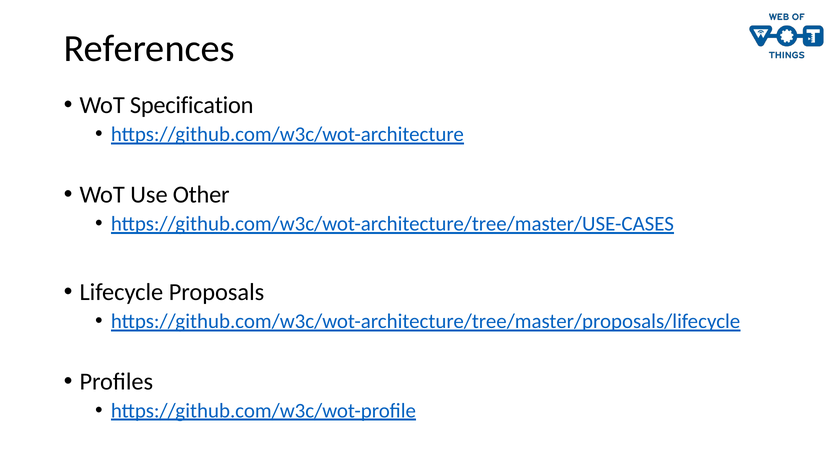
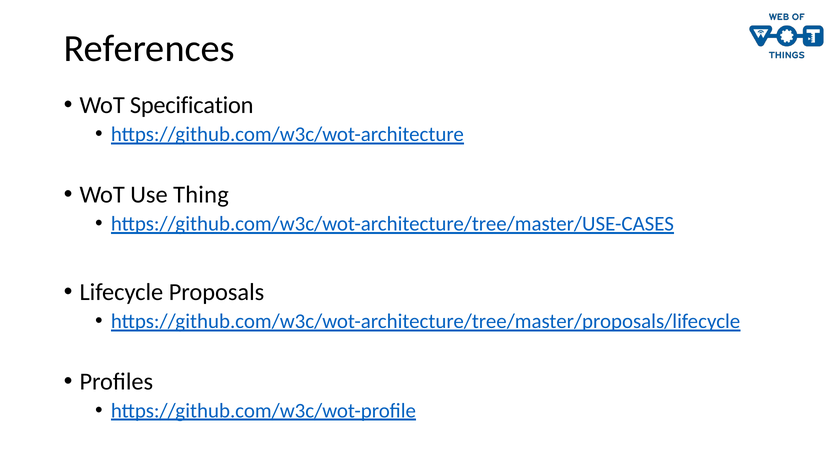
Other: Other -> Thing
